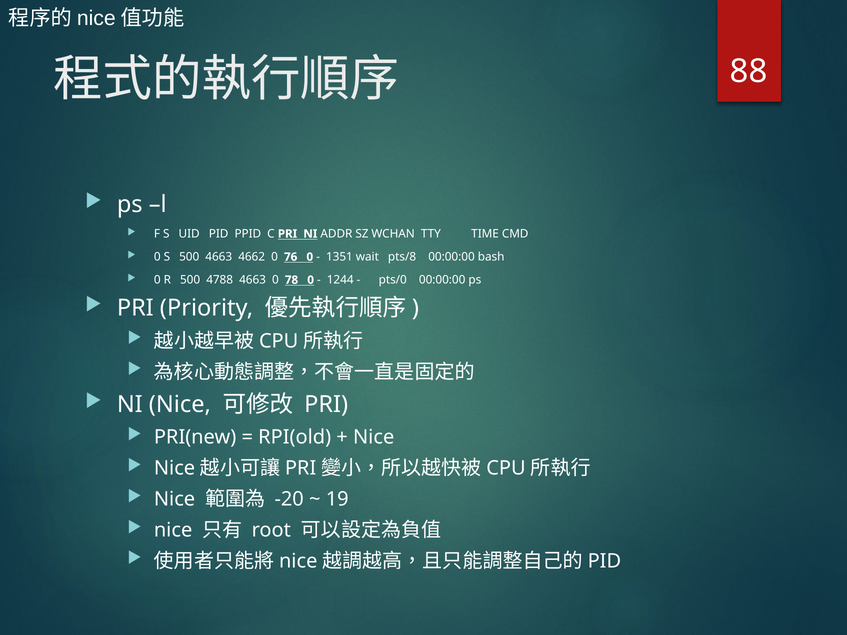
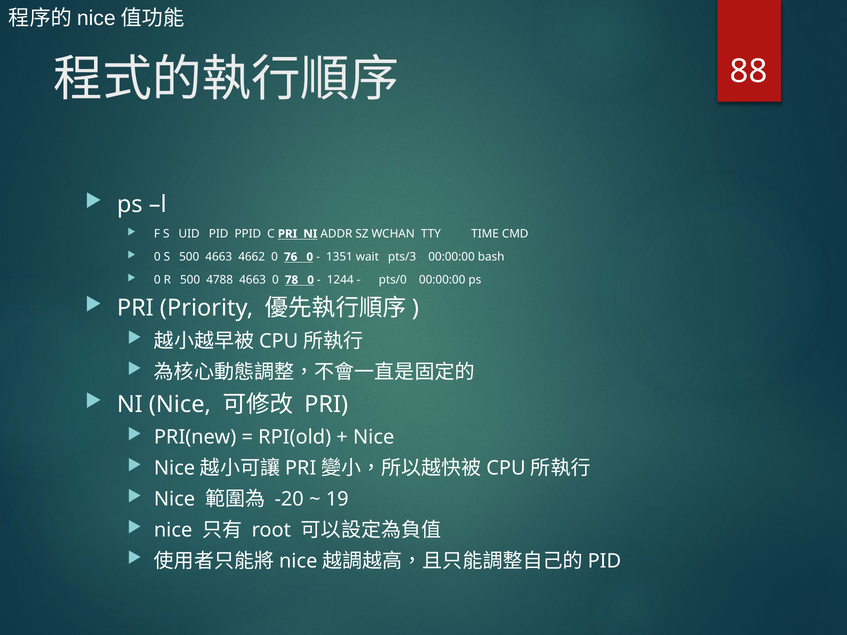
pts/8: pts/8 -> pts/3
